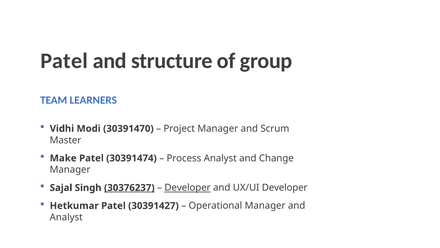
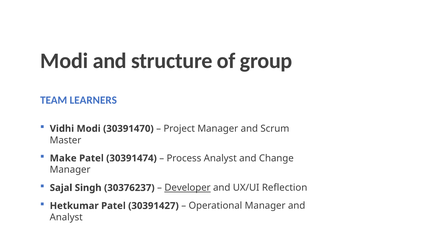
Patel at (64, 61): Patel -> Modi
30376237 underline: present -> none
UX/UI Developer: Developer -> Reflection
